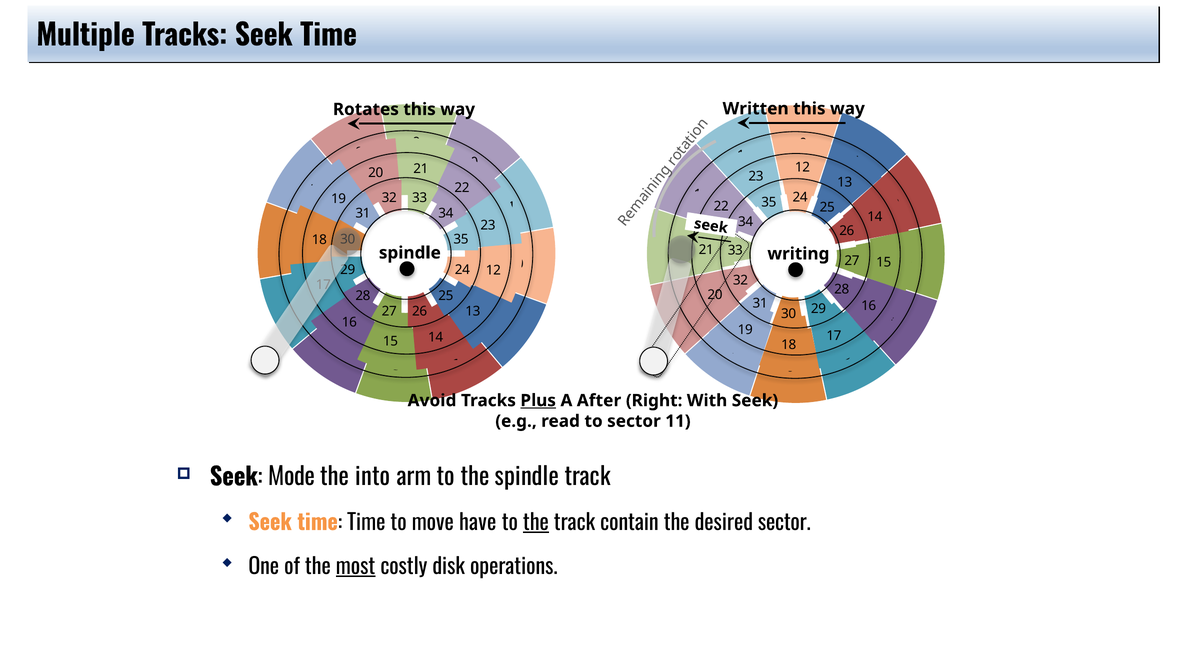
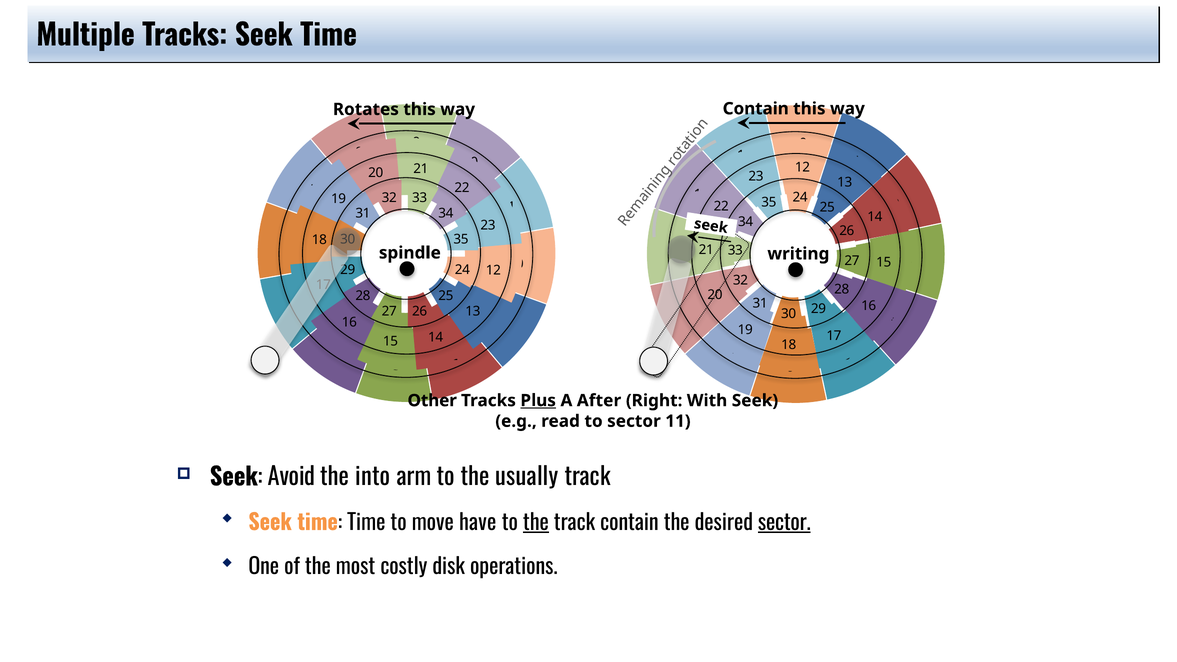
way Written: Written -> Contain
Avoid: Avoid -> Other
Mode: Mode -> Avoid
the spindle: spindle -> usually
sector at (784, 523) underline: none -> present
most underline: present -> none
